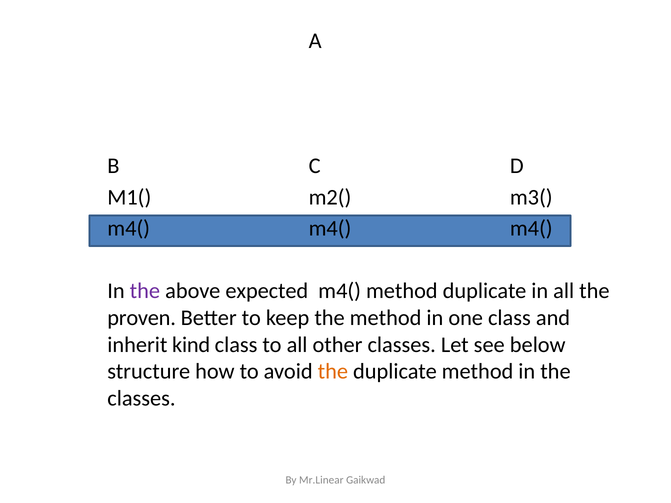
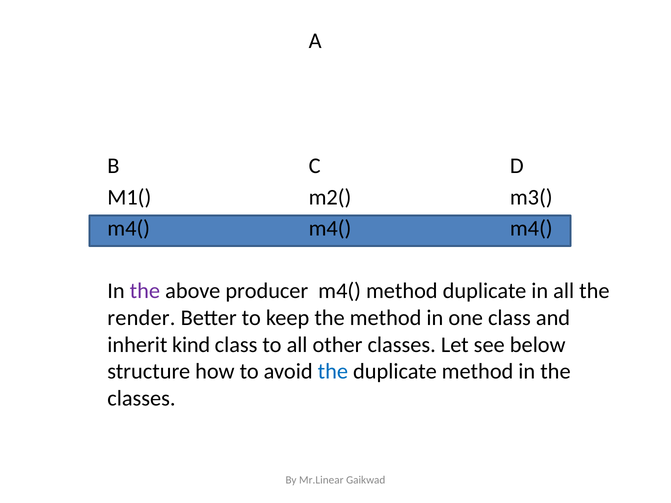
expected: expected -> producer
proven: proven -> render
the at (333, 372) colour: orange -> blue
